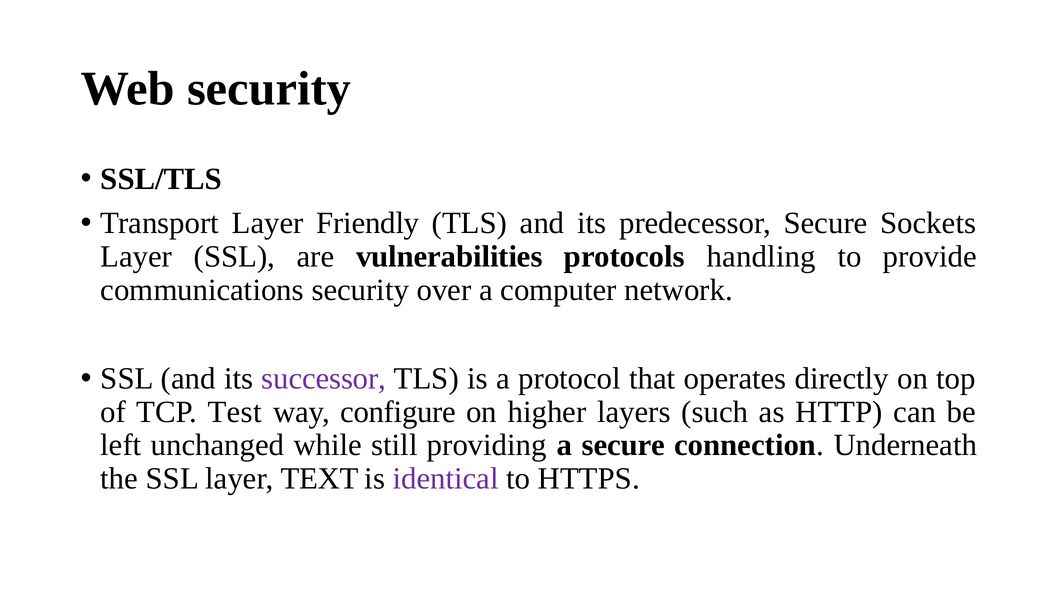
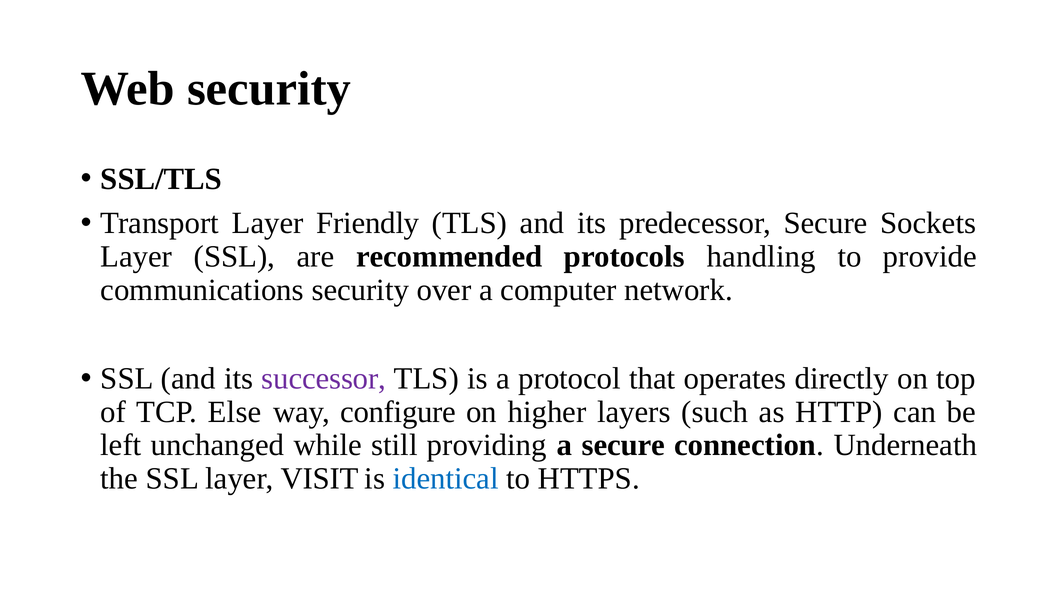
vulnerabilities: vulnerabilities -> recommended
Test: Test -> Else
TEXT: TEXT -> VISIT
identical colour: purple -> blue
